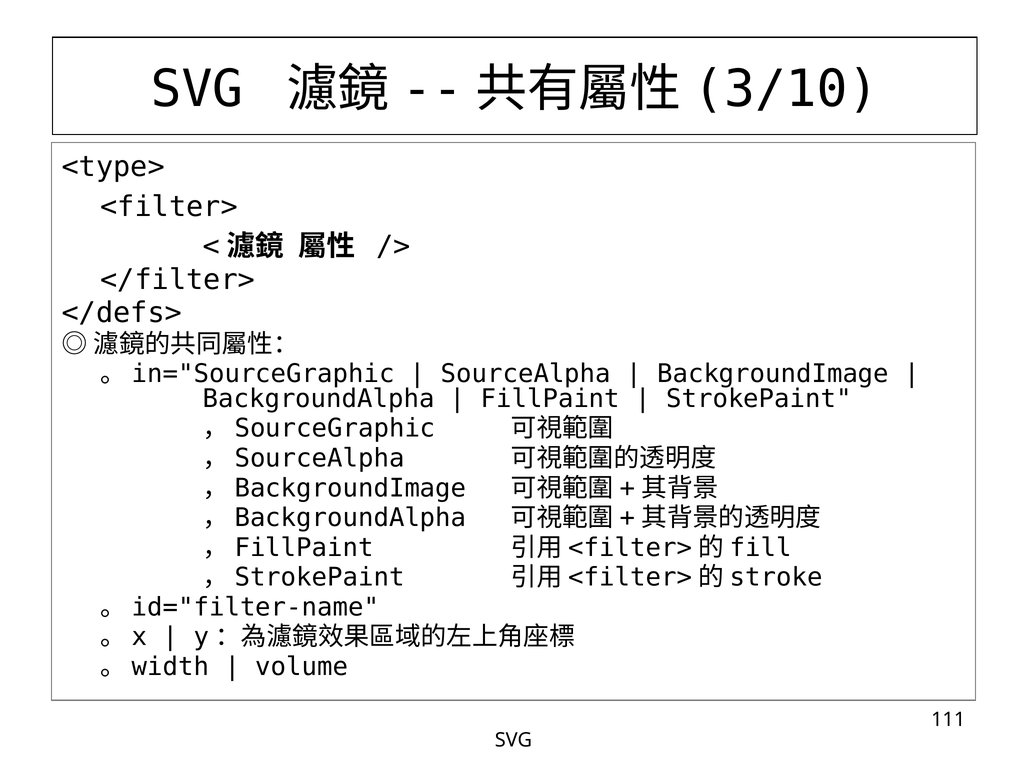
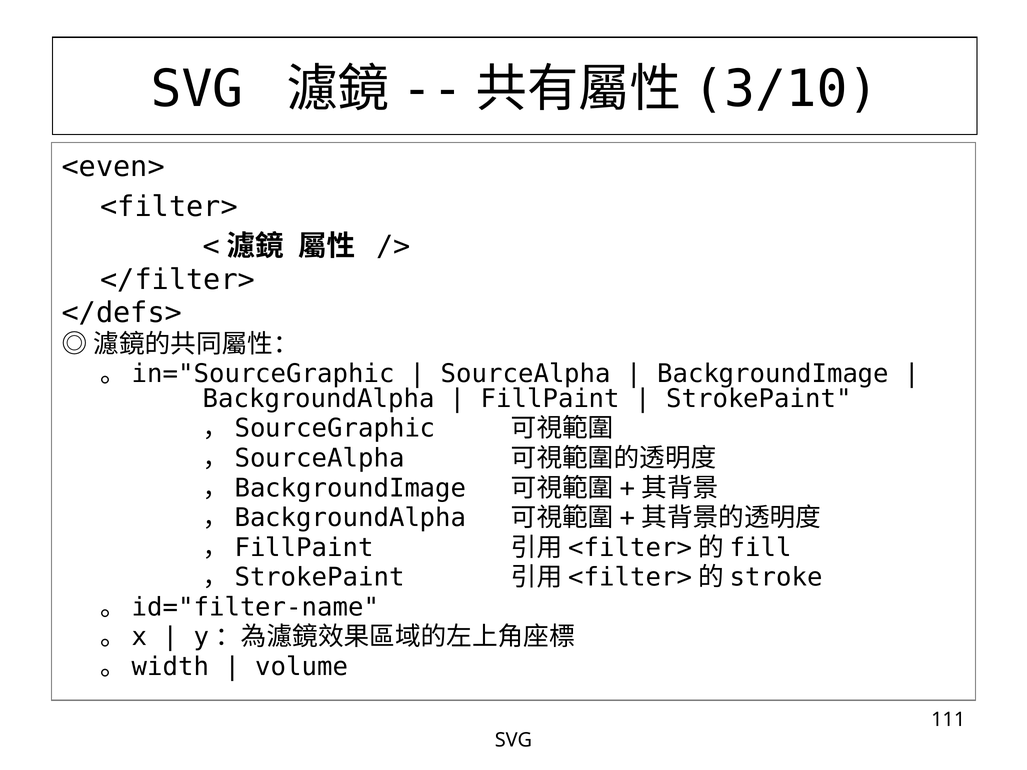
<type>: <type> -> <even>
